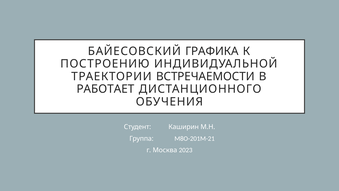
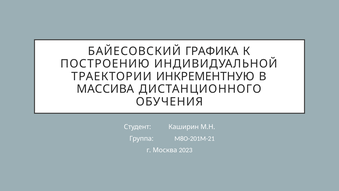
ВСТРЕЧАЕМОСТИ: ВСТРЕЧАЕМОСТИ -> ИНКРЕМЕНТНУЮ
РАБОТАЕТ: РАБОТАЕТ -> МАССИВА
